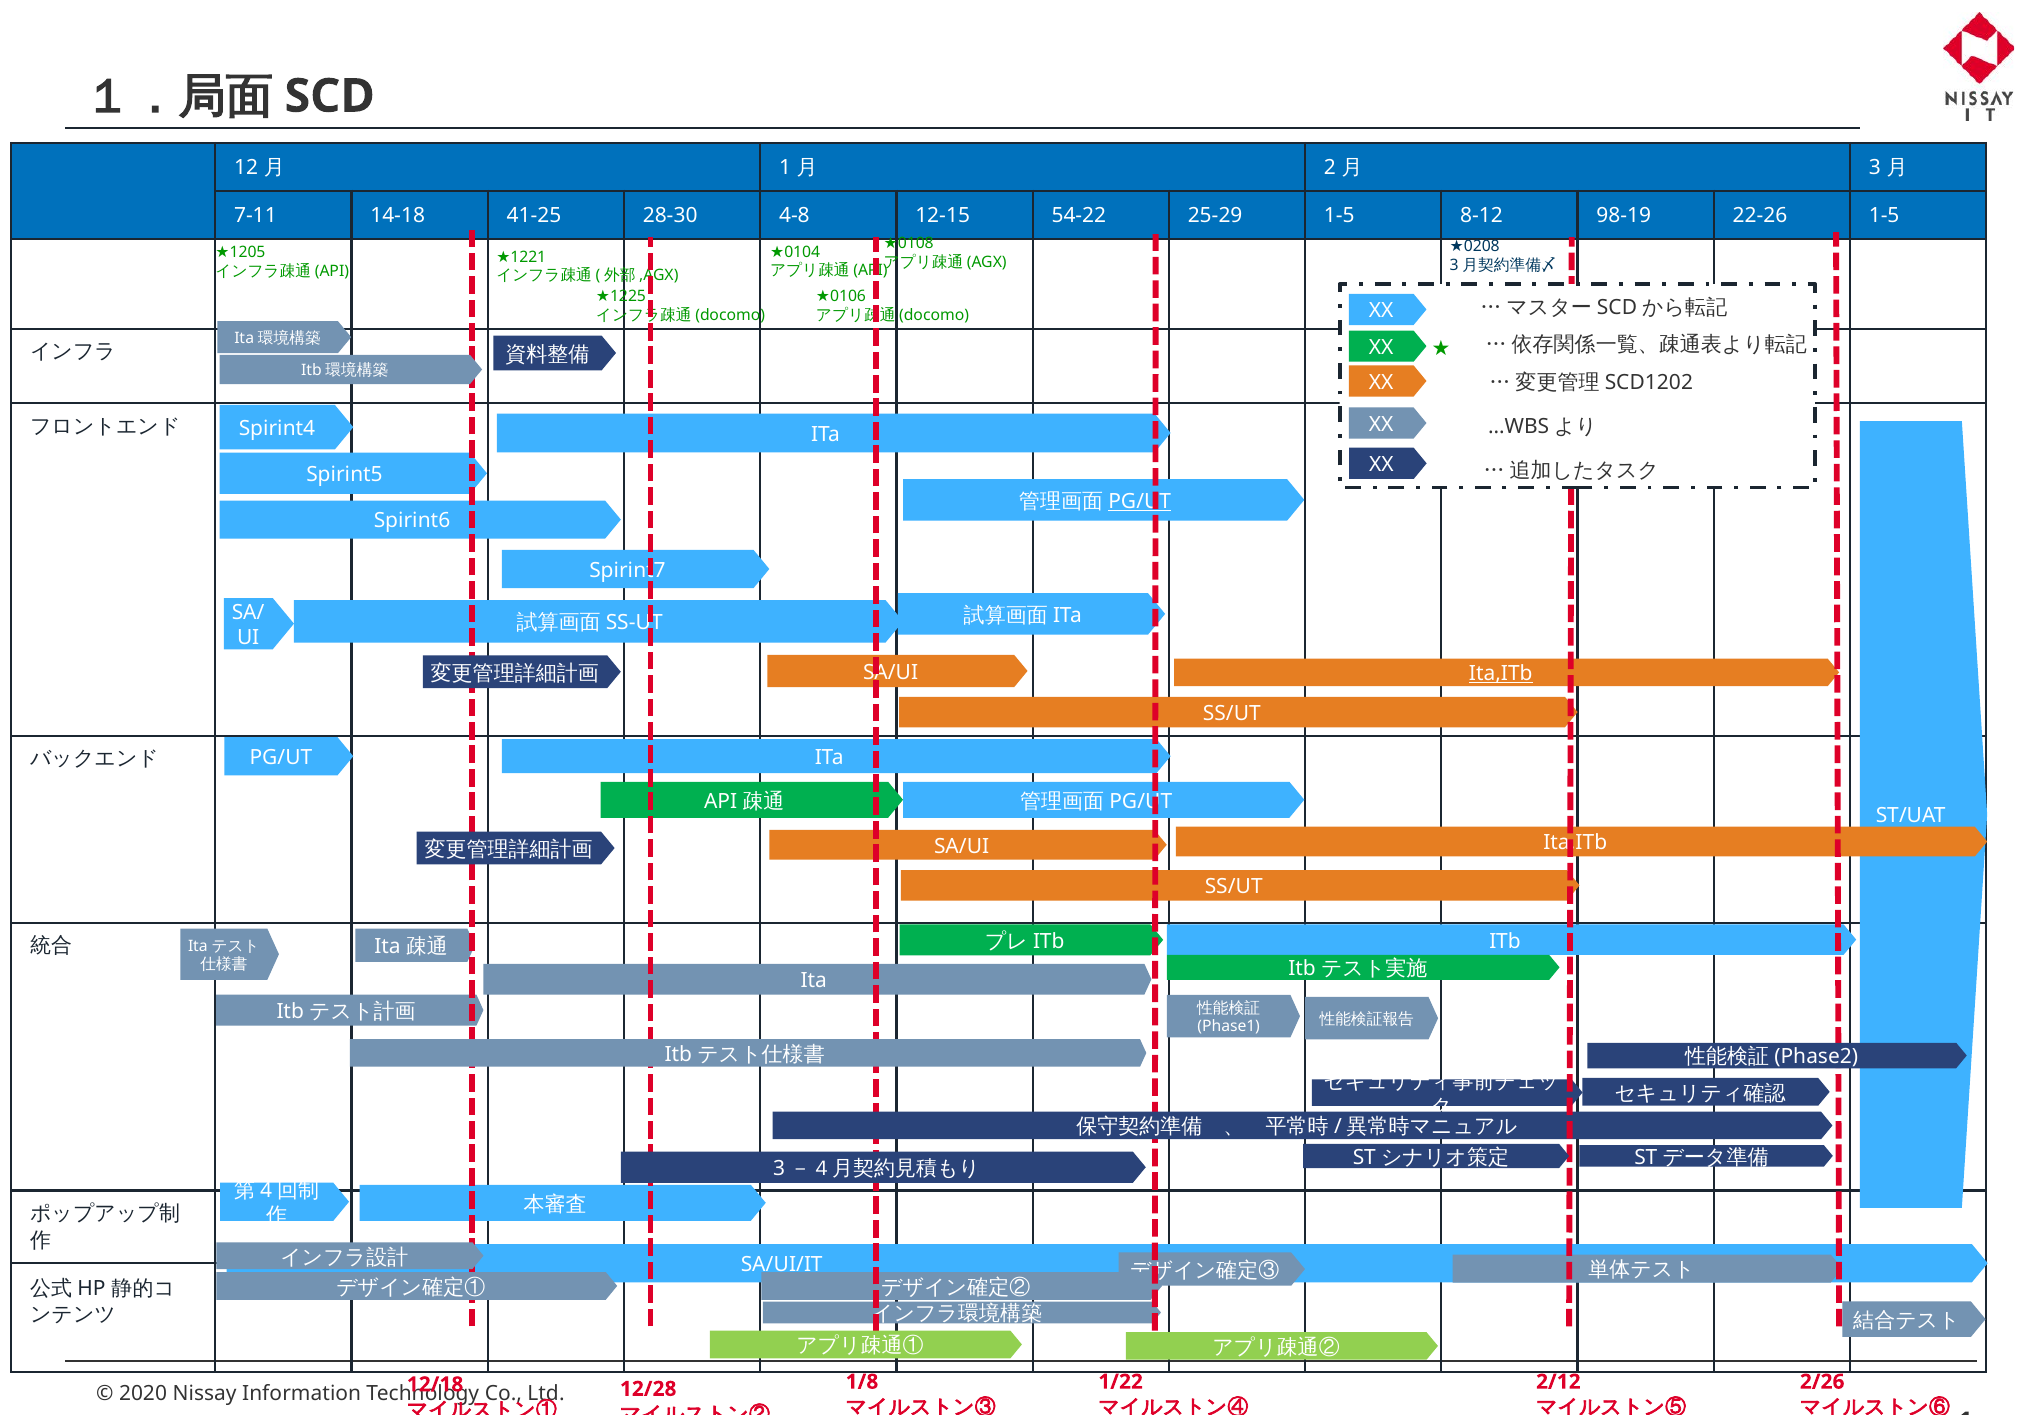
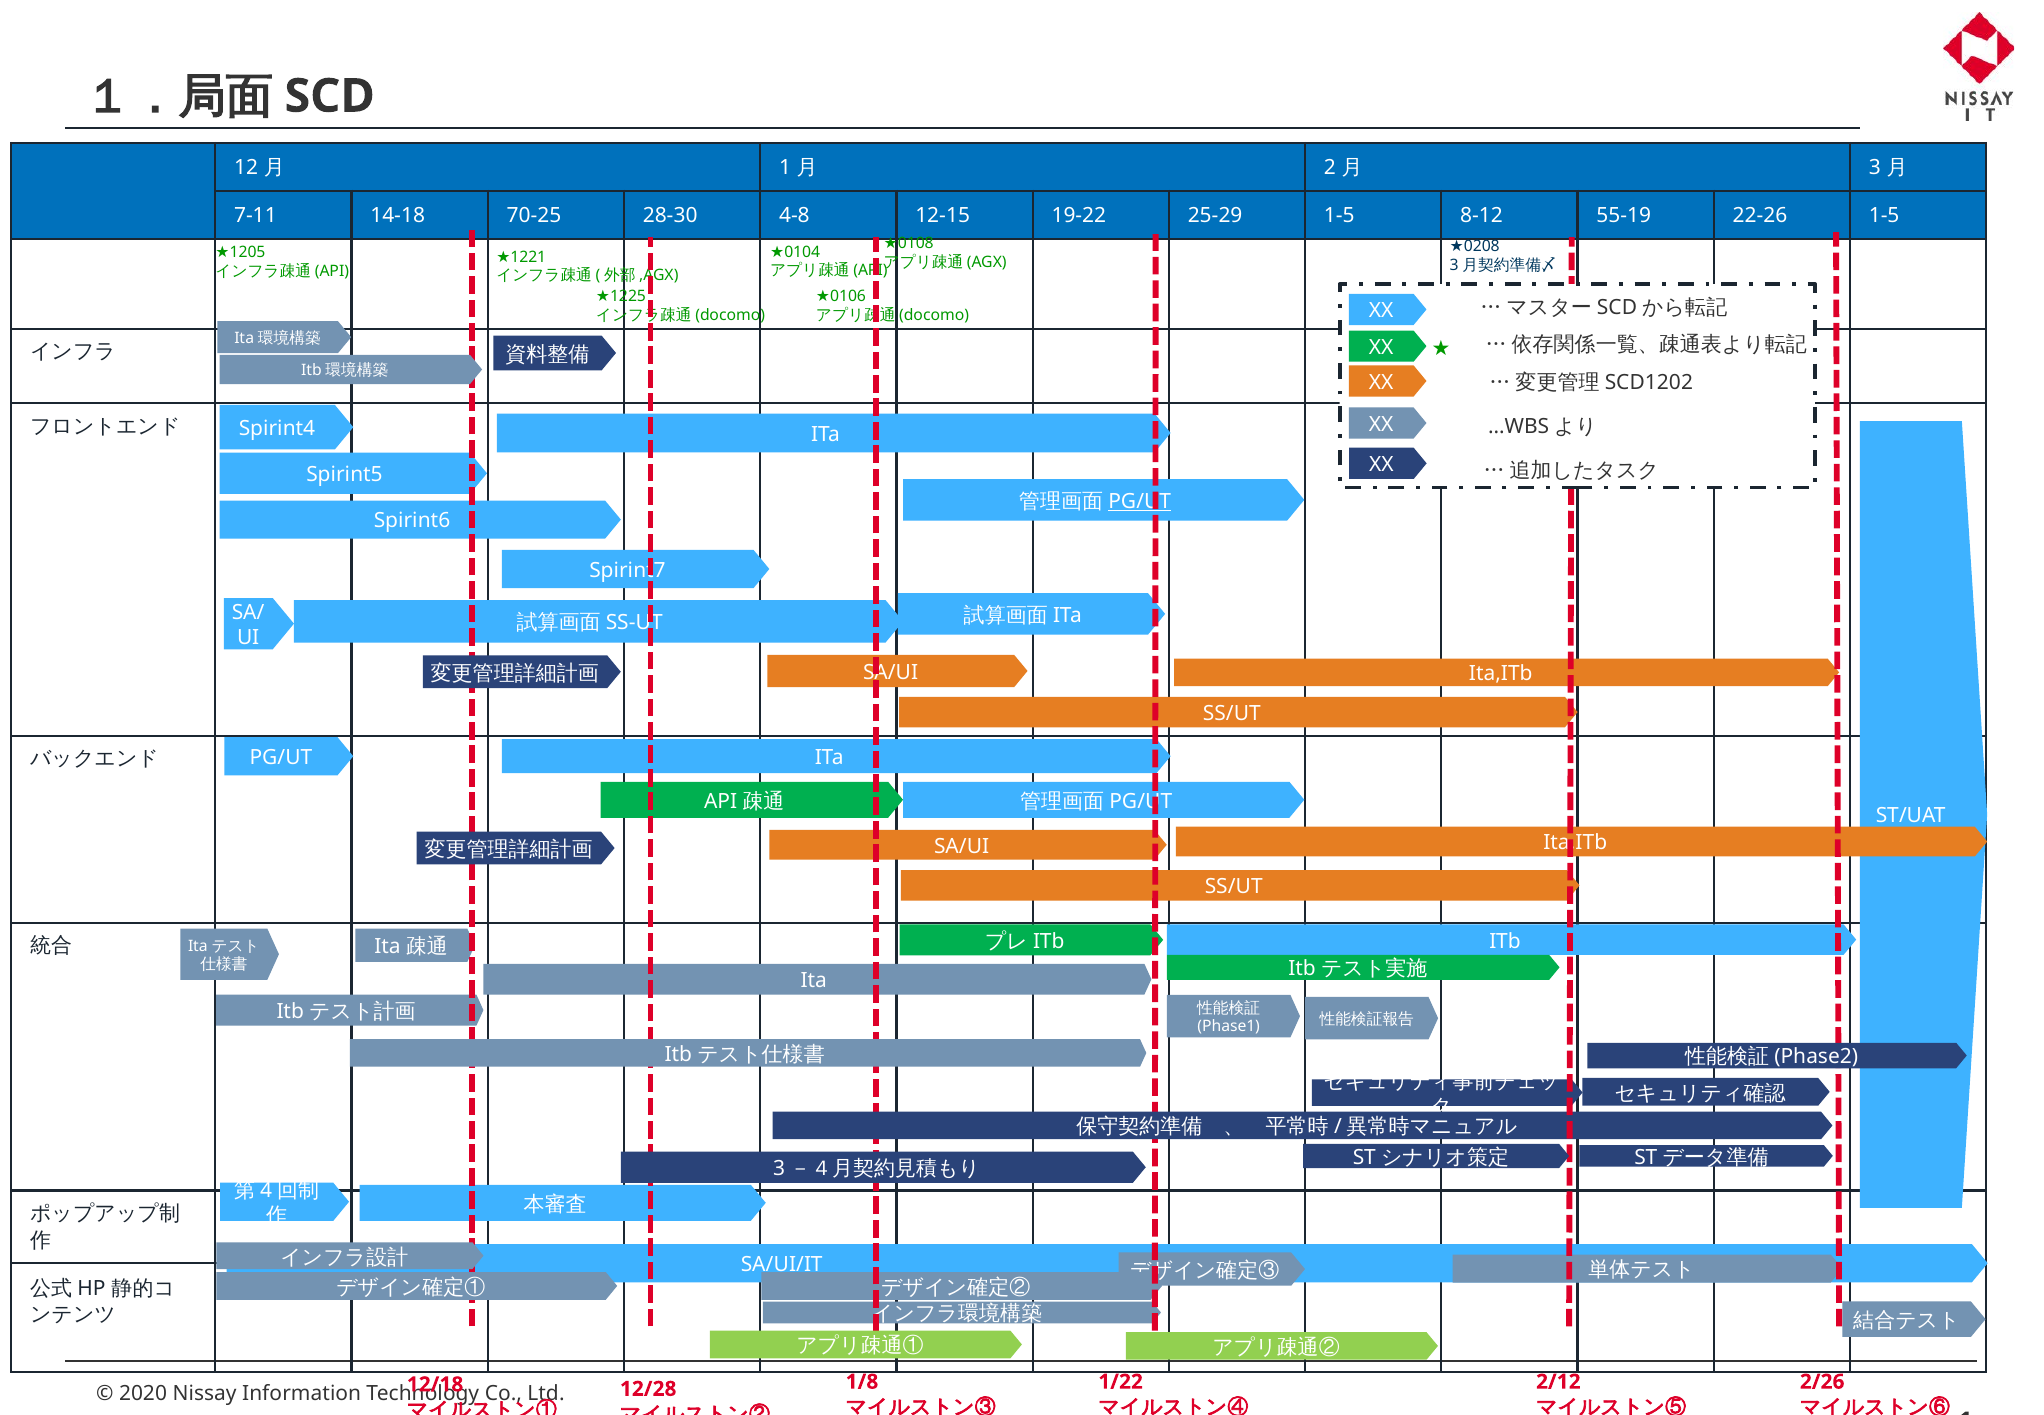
41-25: 41-25 -> 70-25
54-22: 54-22 -> 19-22
98-19: 98-19 -> 55-19
Ita,ITb at (1501, 674) underline: present -> none
